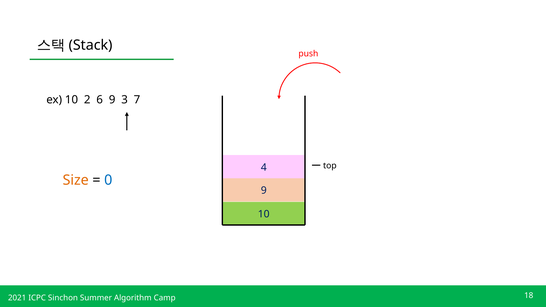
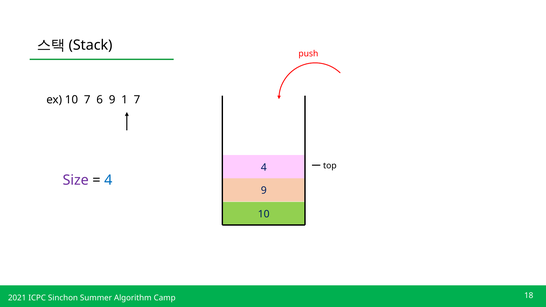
10 2: 2 -> 7
3: 3 -> 1
Size colour: orange -> purple
0 at (108, 180): 0 -> 4
